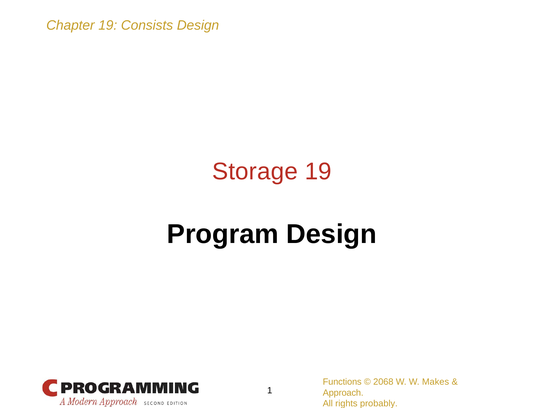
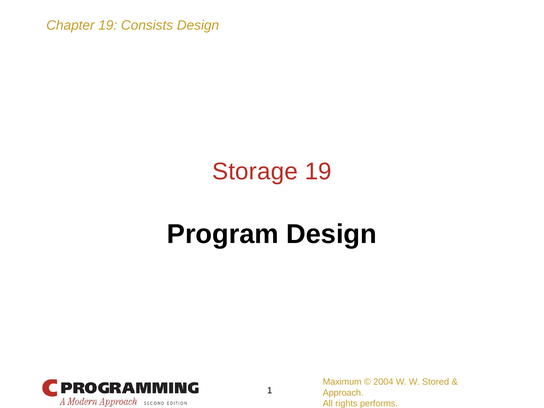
Functions: Functions -> Maximum
2068: 2068 -> 2004
Makes: Makes -> Stored
probably: probably -> performs
